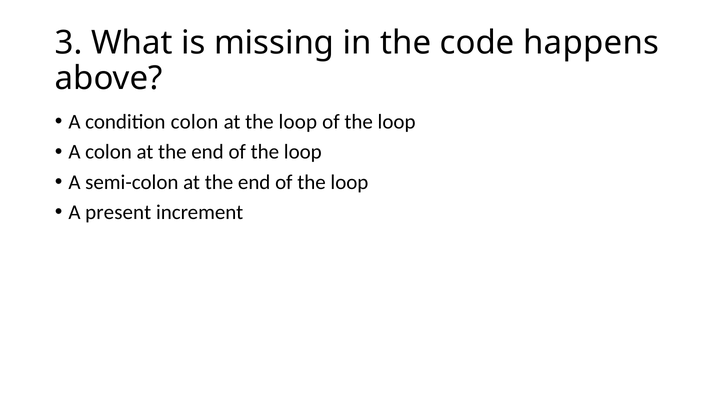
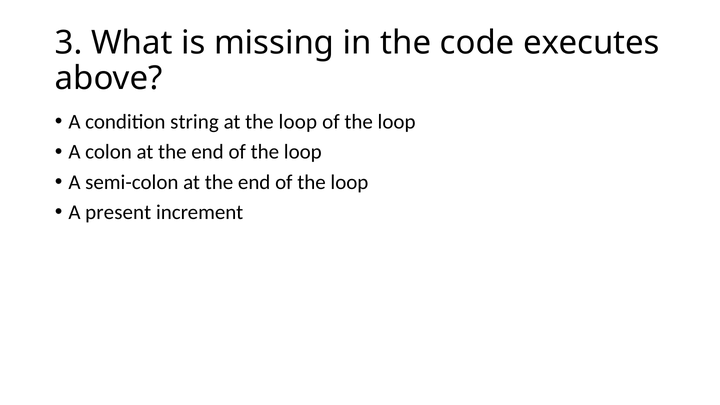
happens: happens -> executes
condition colon: colon -> string
